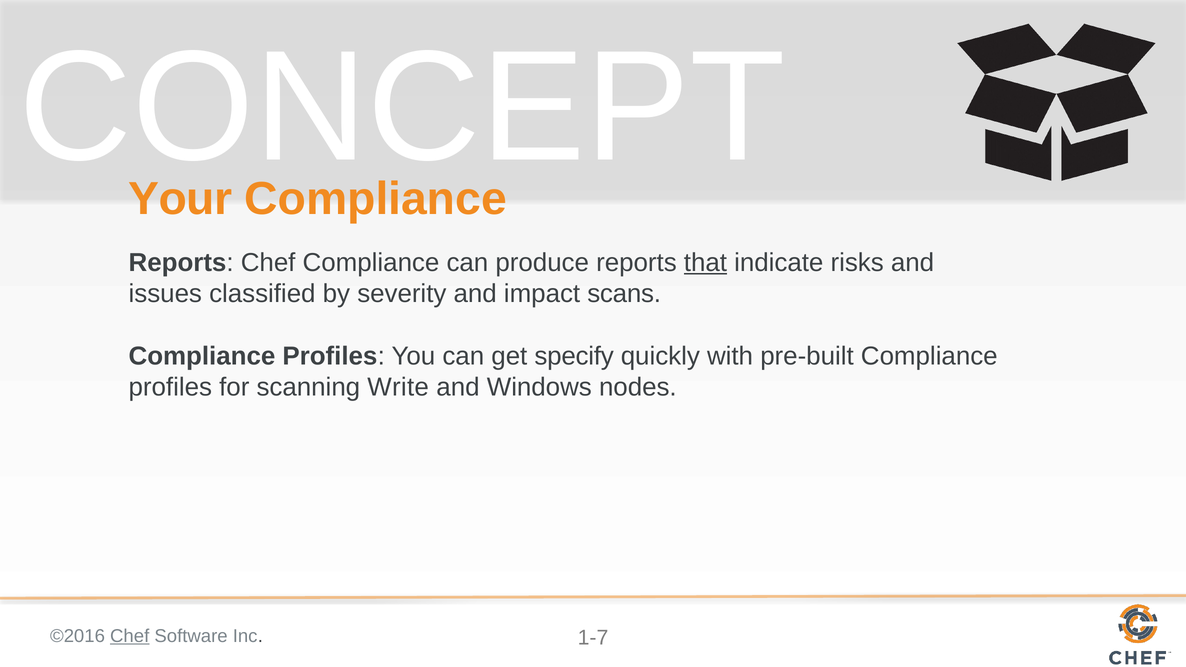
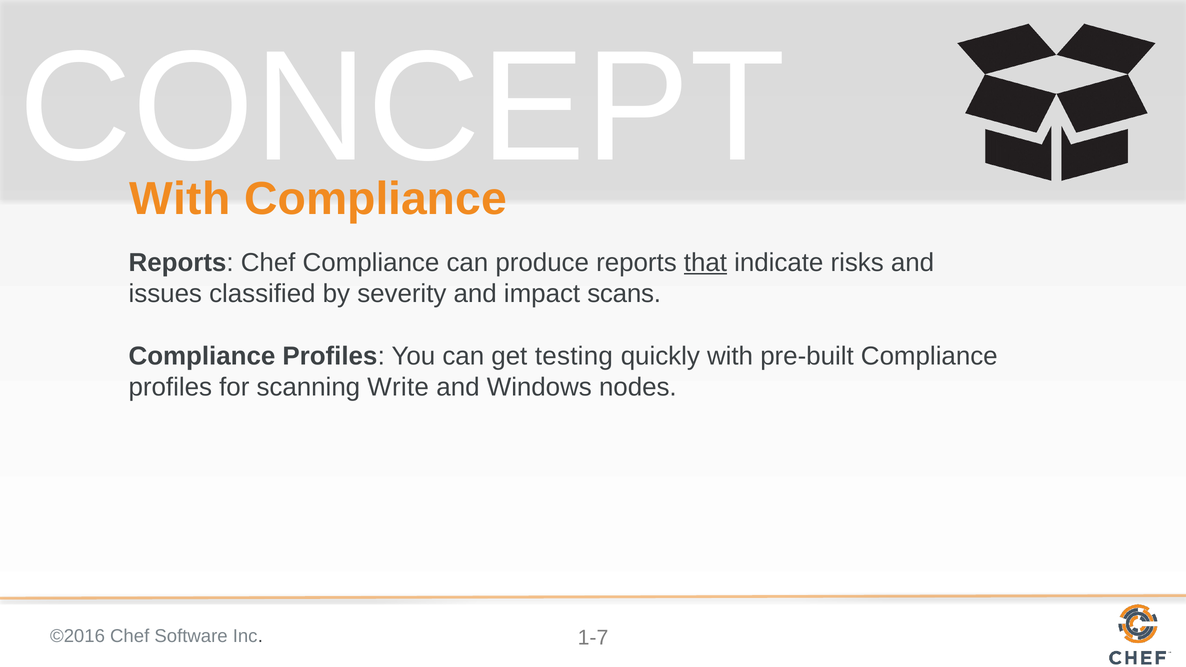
Your at (180, 199): Your -> With
specify: specify -> testing
Chef at (130, 636) underline: present -> none
